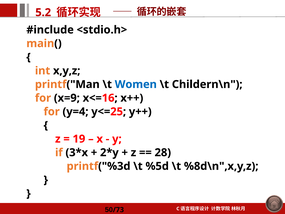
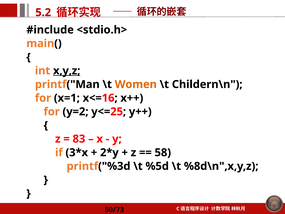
x,y,z underline: none -> present
Women colour: blue -> orange
x=9: x=9 -> x=1
y=4: y=4 -> y=2
19: 19 -> 83
28: 28 -> 58
